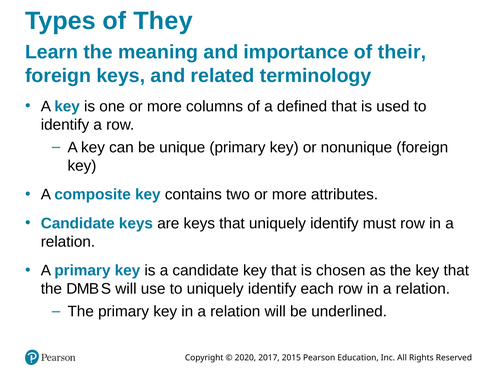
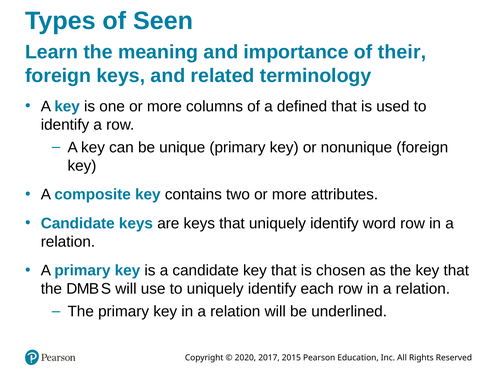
They: They -> Seen
must: must -> word
